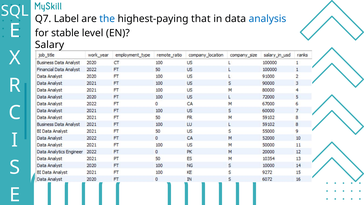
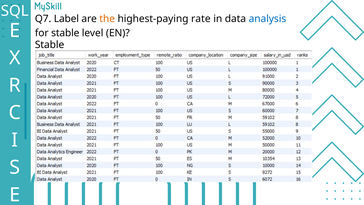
the colour: blue -> orange
that: that -> rate
Salary at (49, 45): Salary -> Stable
